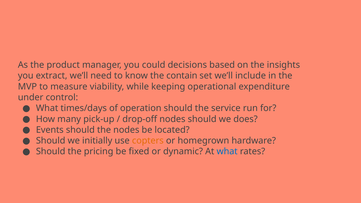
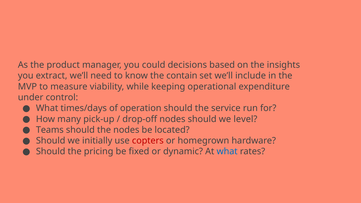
does: does -> level
Events: Events -> Teams
copters colour: orange -> red
